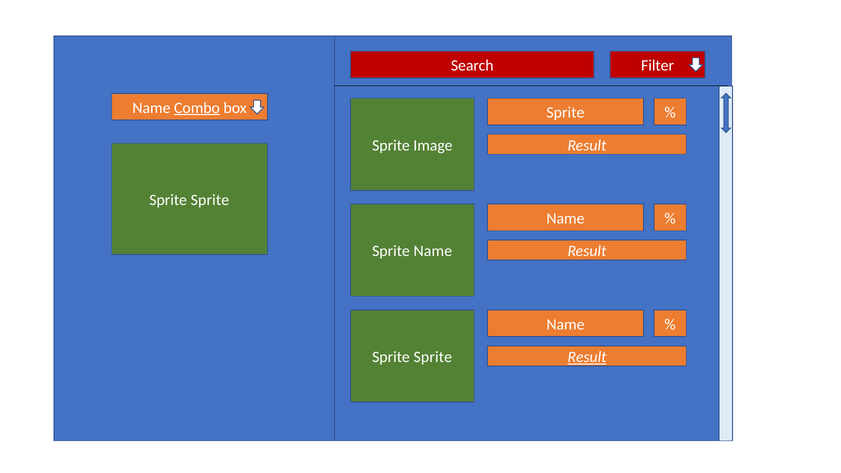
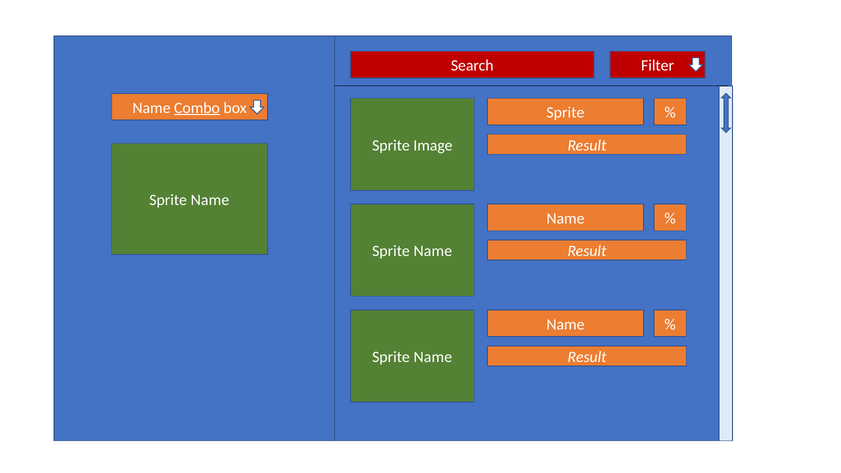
Sprite at (210, 200): Sprite -> Name
Sprite at (433, 357): Sprite -> Name
Result at (587, 357) underline: present -> none
